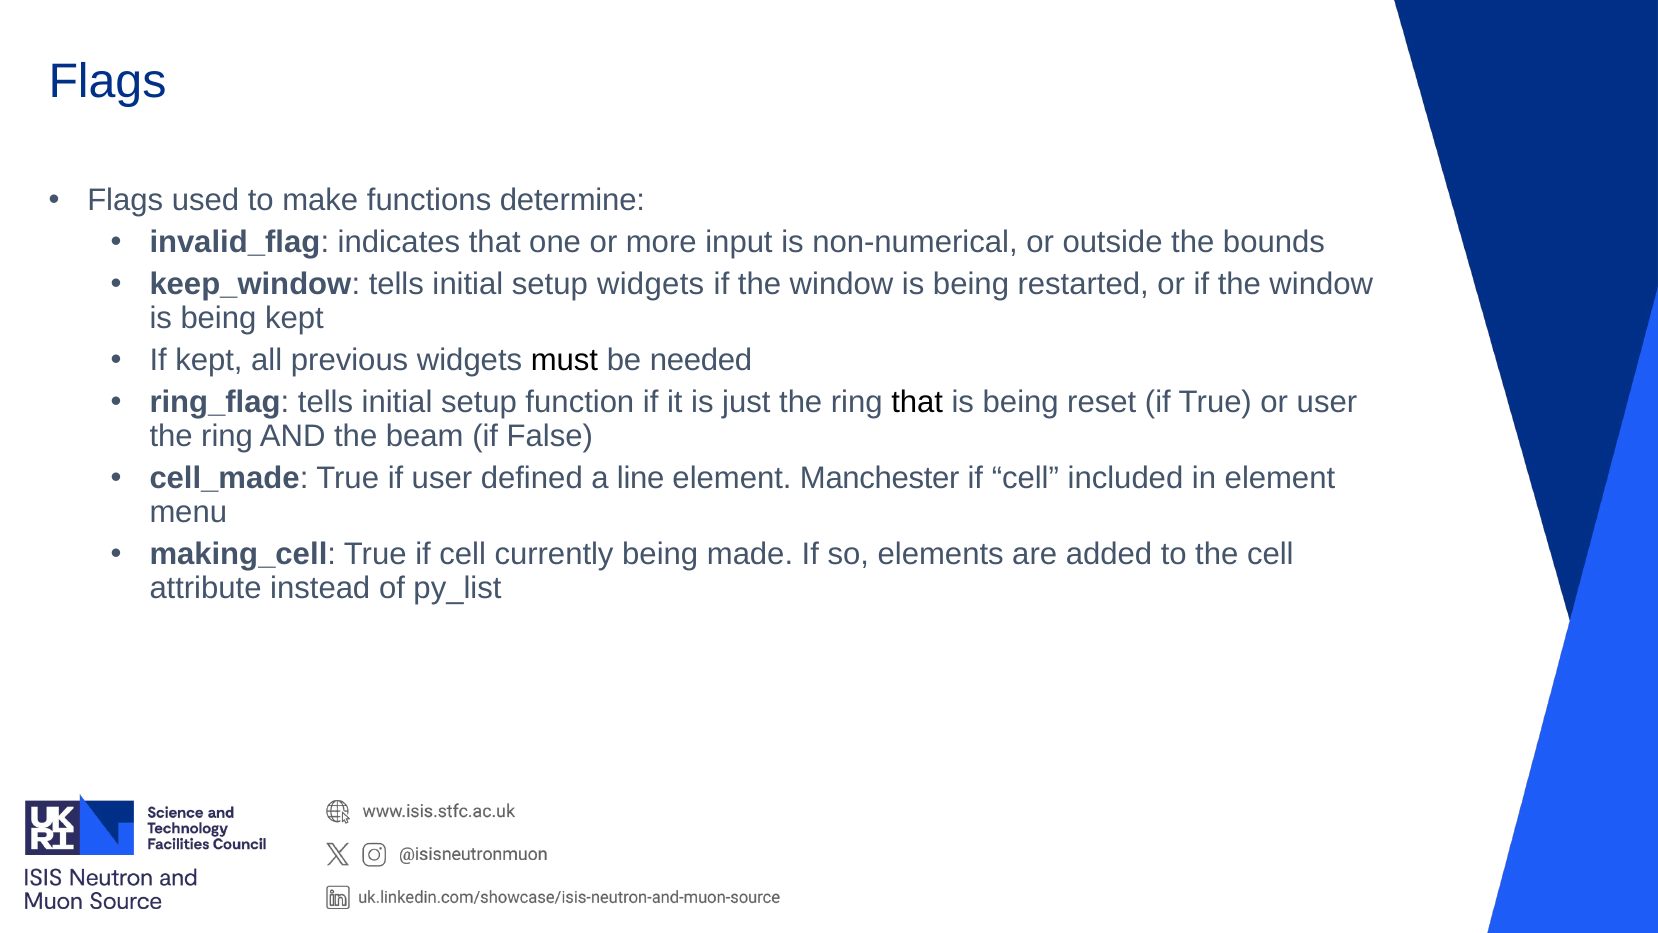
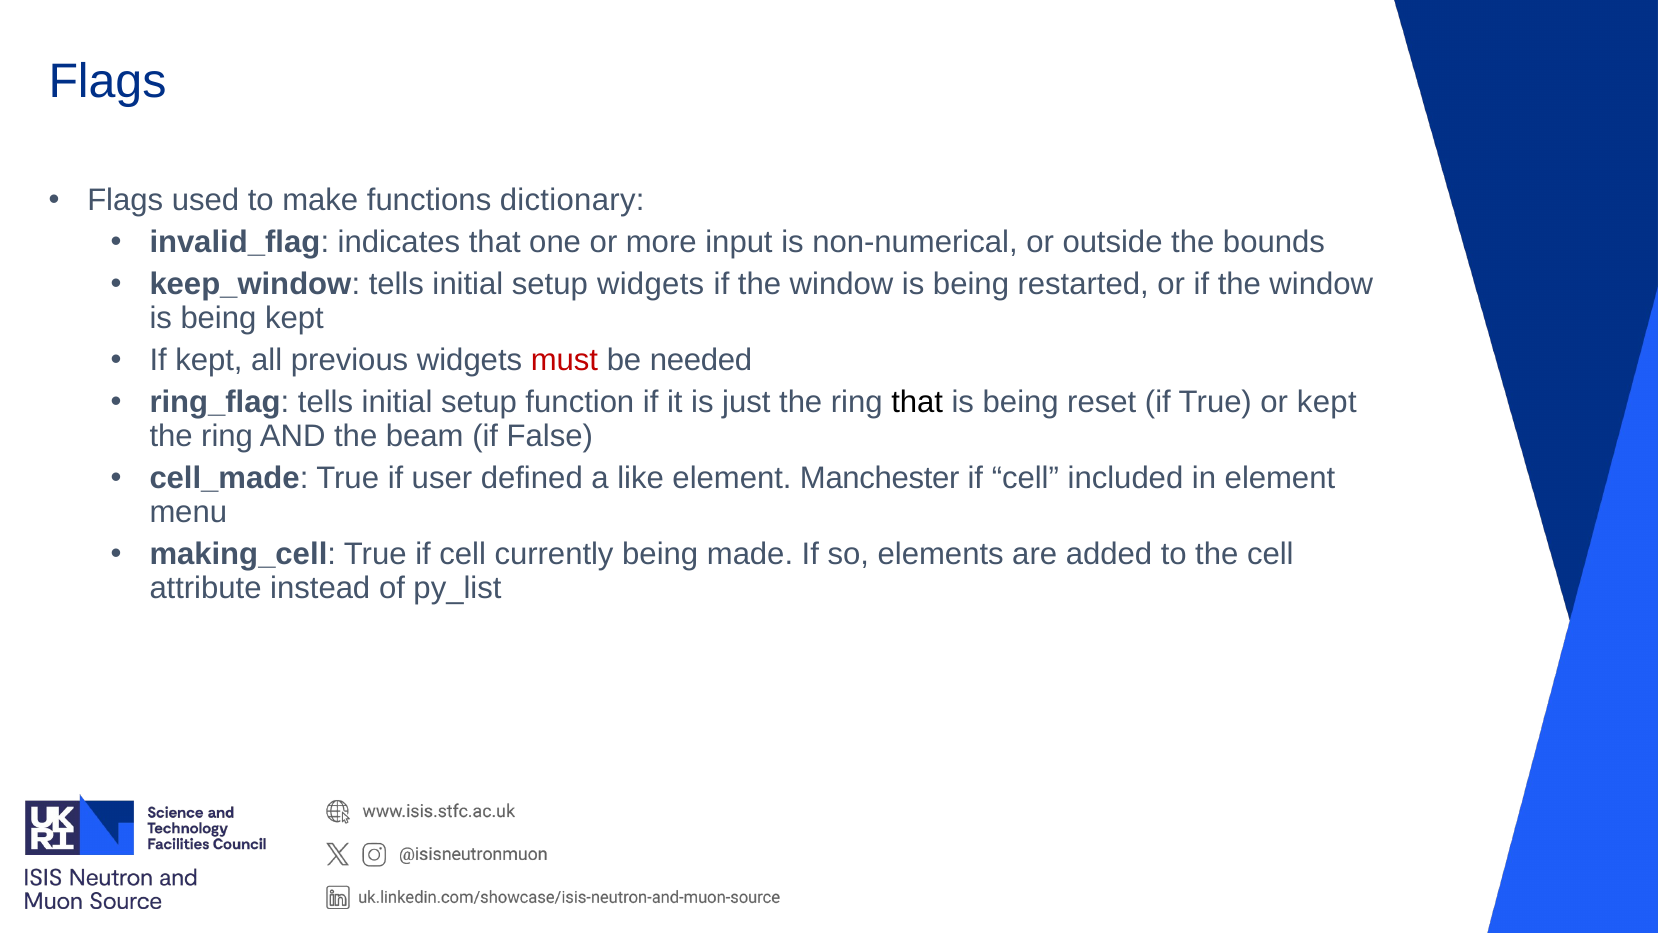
determine: determine -> dictionary
must colour: black -> red
or user: user -> kept
line: line -> like
